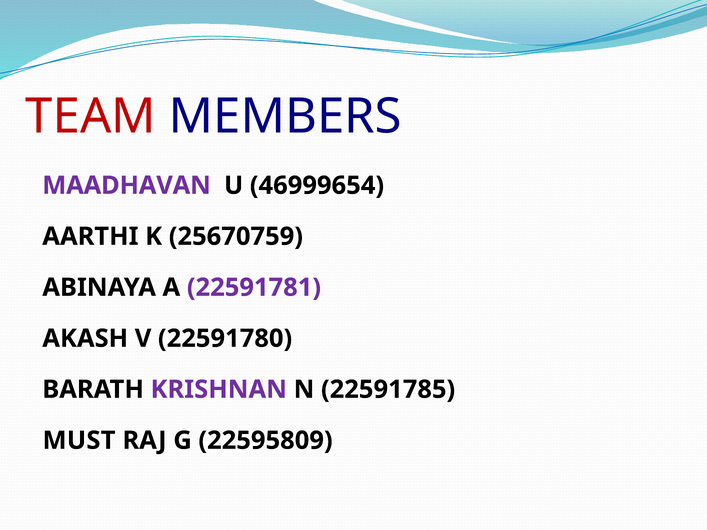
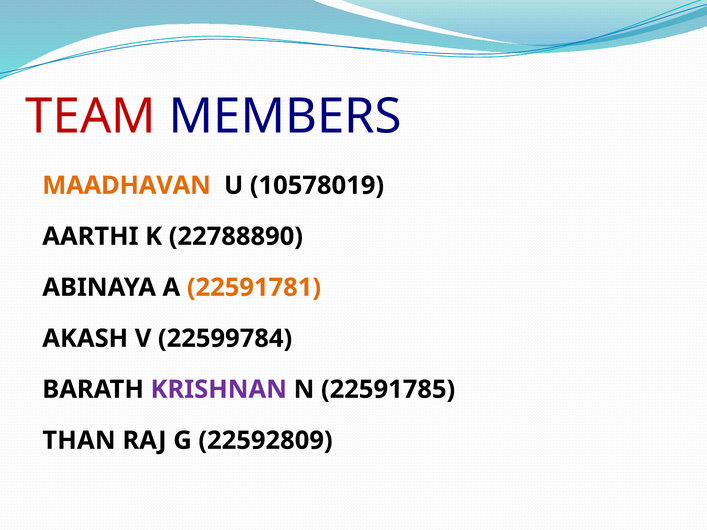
MAADHAVAN colour: purple -> orange
46999654: 46999654 -> 10578019
25670759: 25670759 -> 22788890
22591781 colour: purple -> orange
22591780: 22591780 -> 22599784
MUST: MUST -> THAN
22595809: 22595809 -> 22592809
